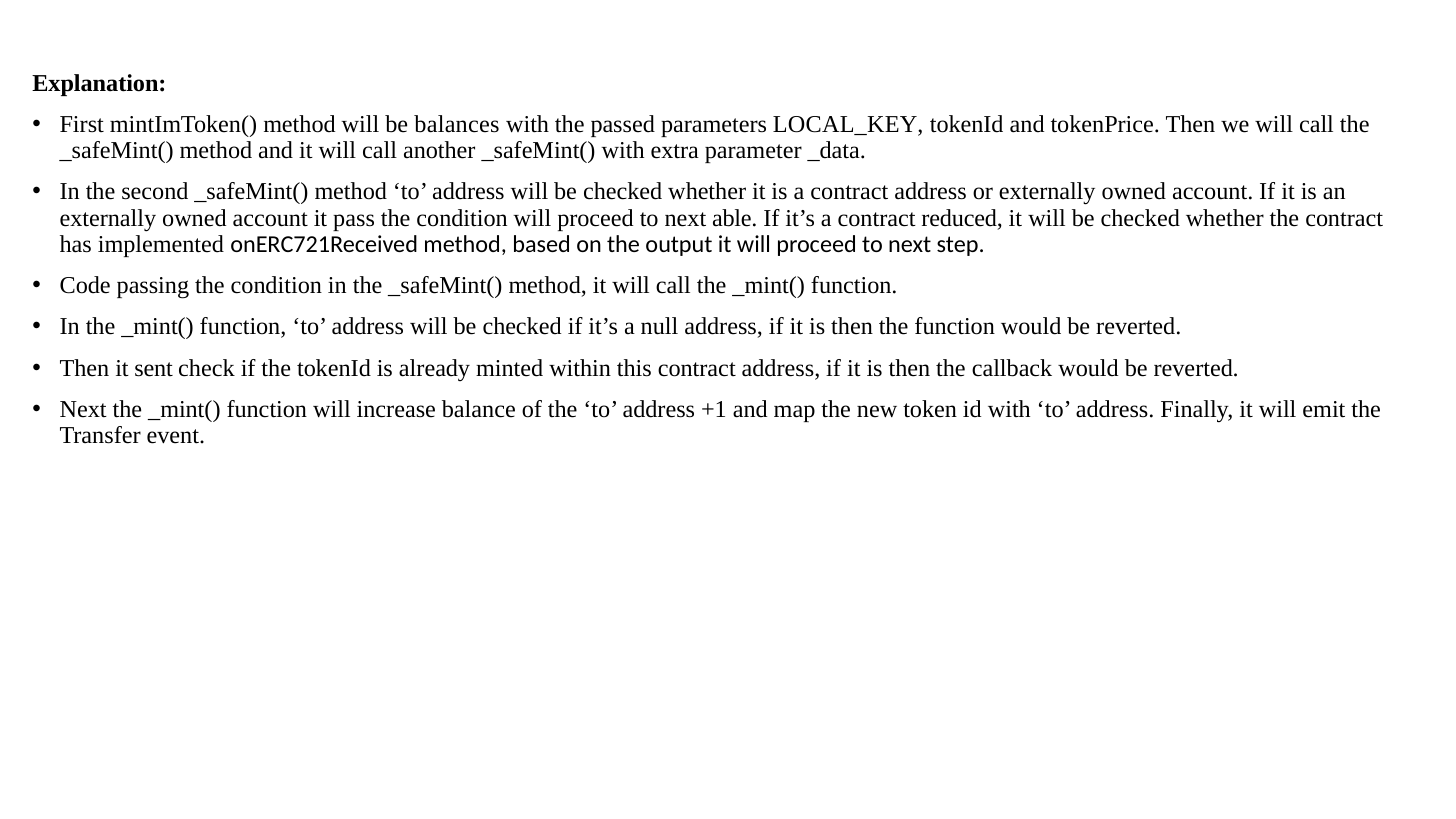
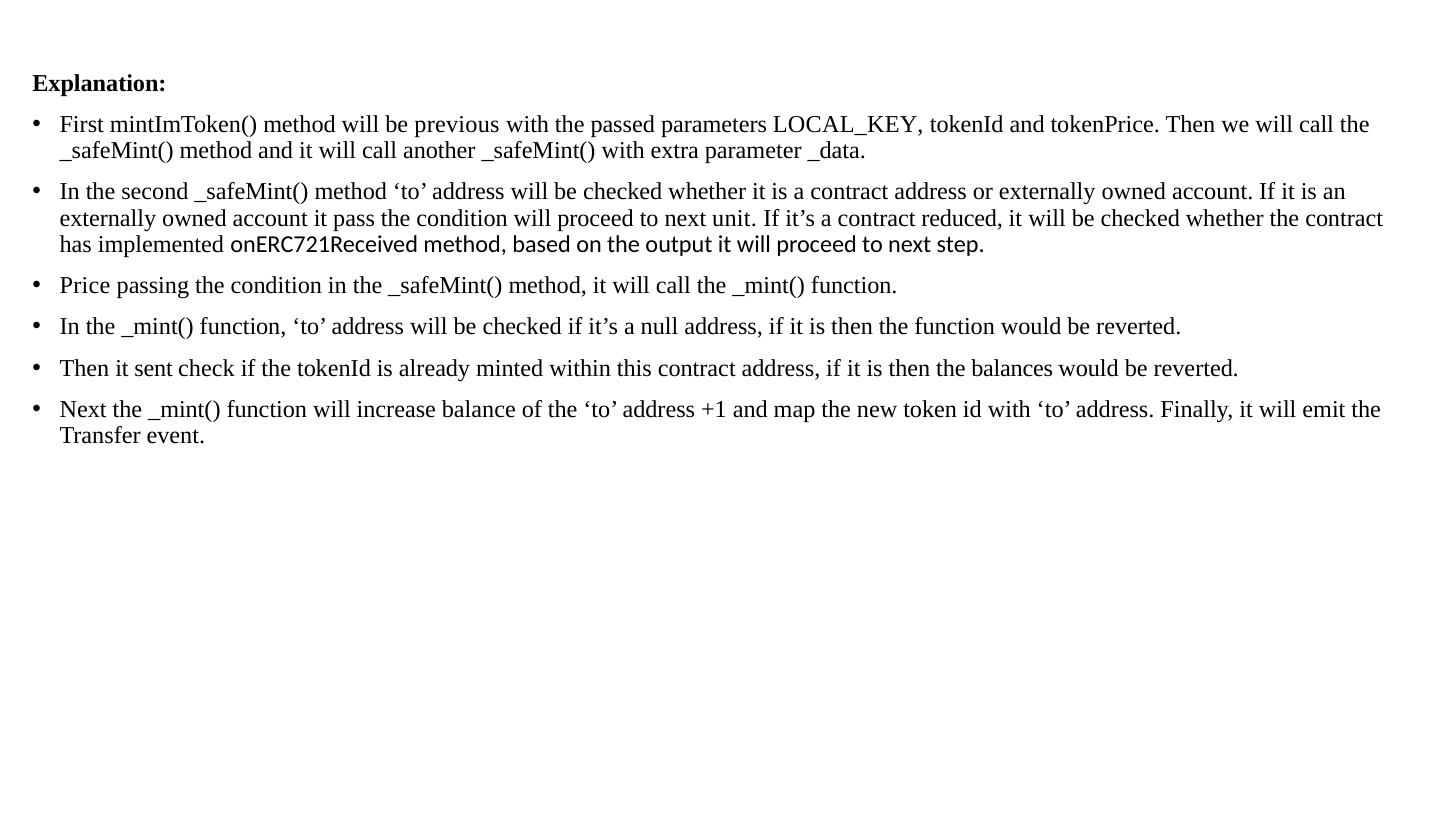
balances: balances -> previous
able: able -> unit
Code: Code -> Price
callback: callback -> balances
